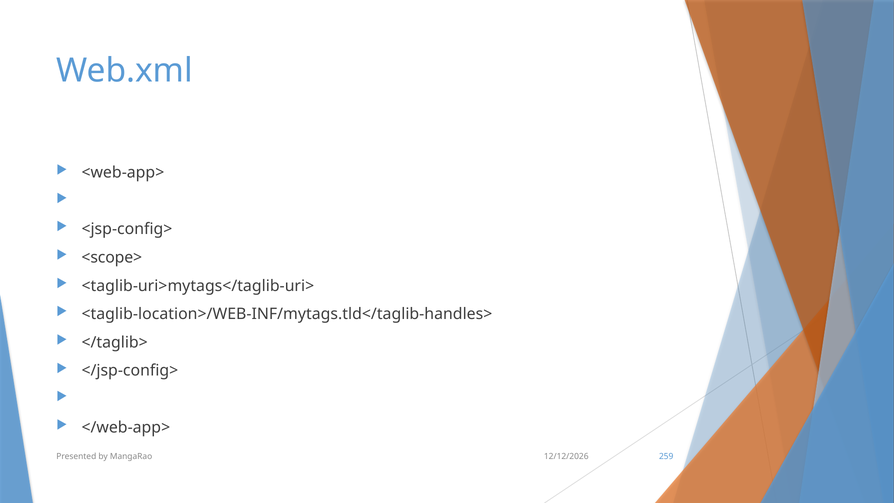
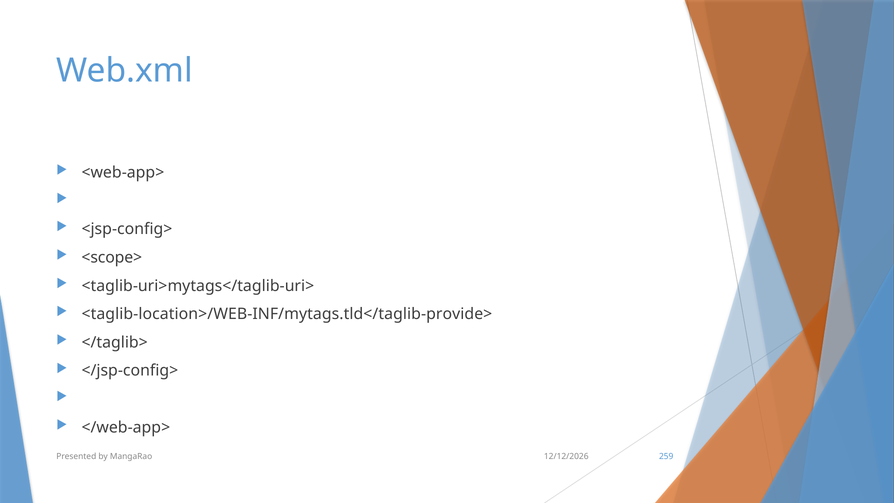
<taglib-location>/WEB-INF/mytags.tld</taglib-handles>: <taglib-location>/WEB-INF/mytags.tld</taglib-handles> -> <taglib-location>/WEB-INF/mytags.tld</taglib-provide>
